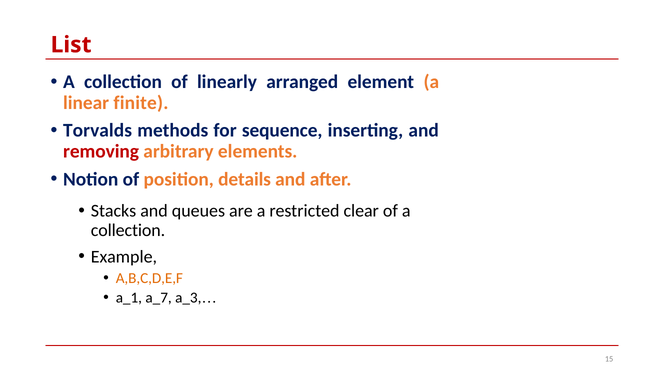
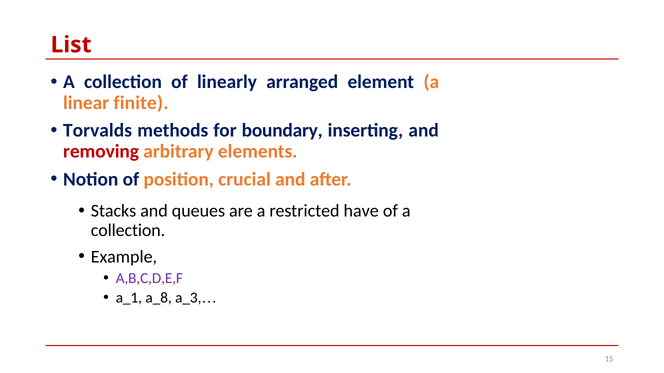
sequence: sequence -> boundary
details: details -> crucial
clear: clear -> have
A,B,C,D,E,F colour: orange -> purple
a_7: a_7 -> a_8
